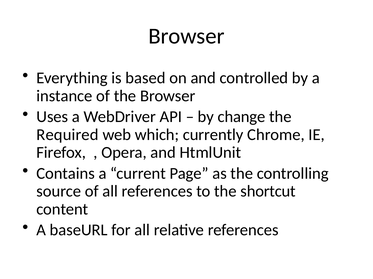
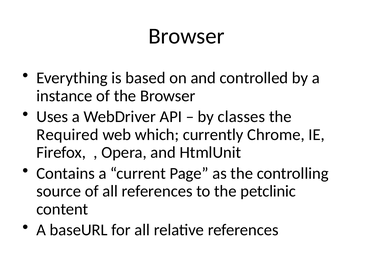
change: change -> classes
shortcut: shortcut -> petclinic
